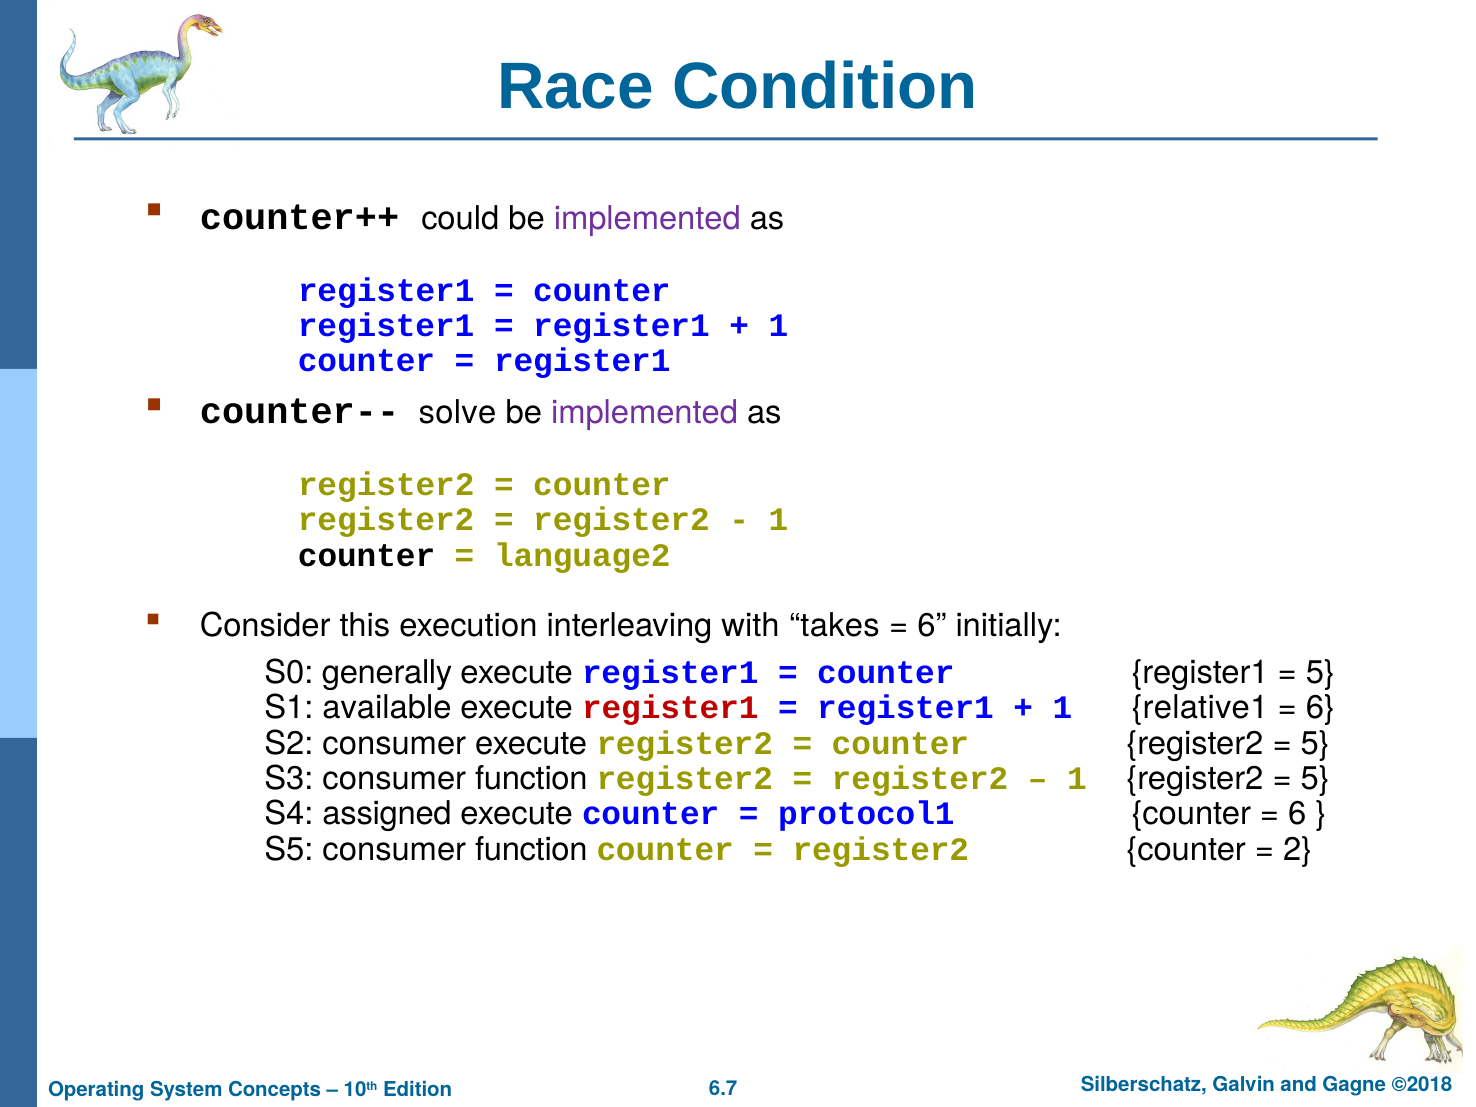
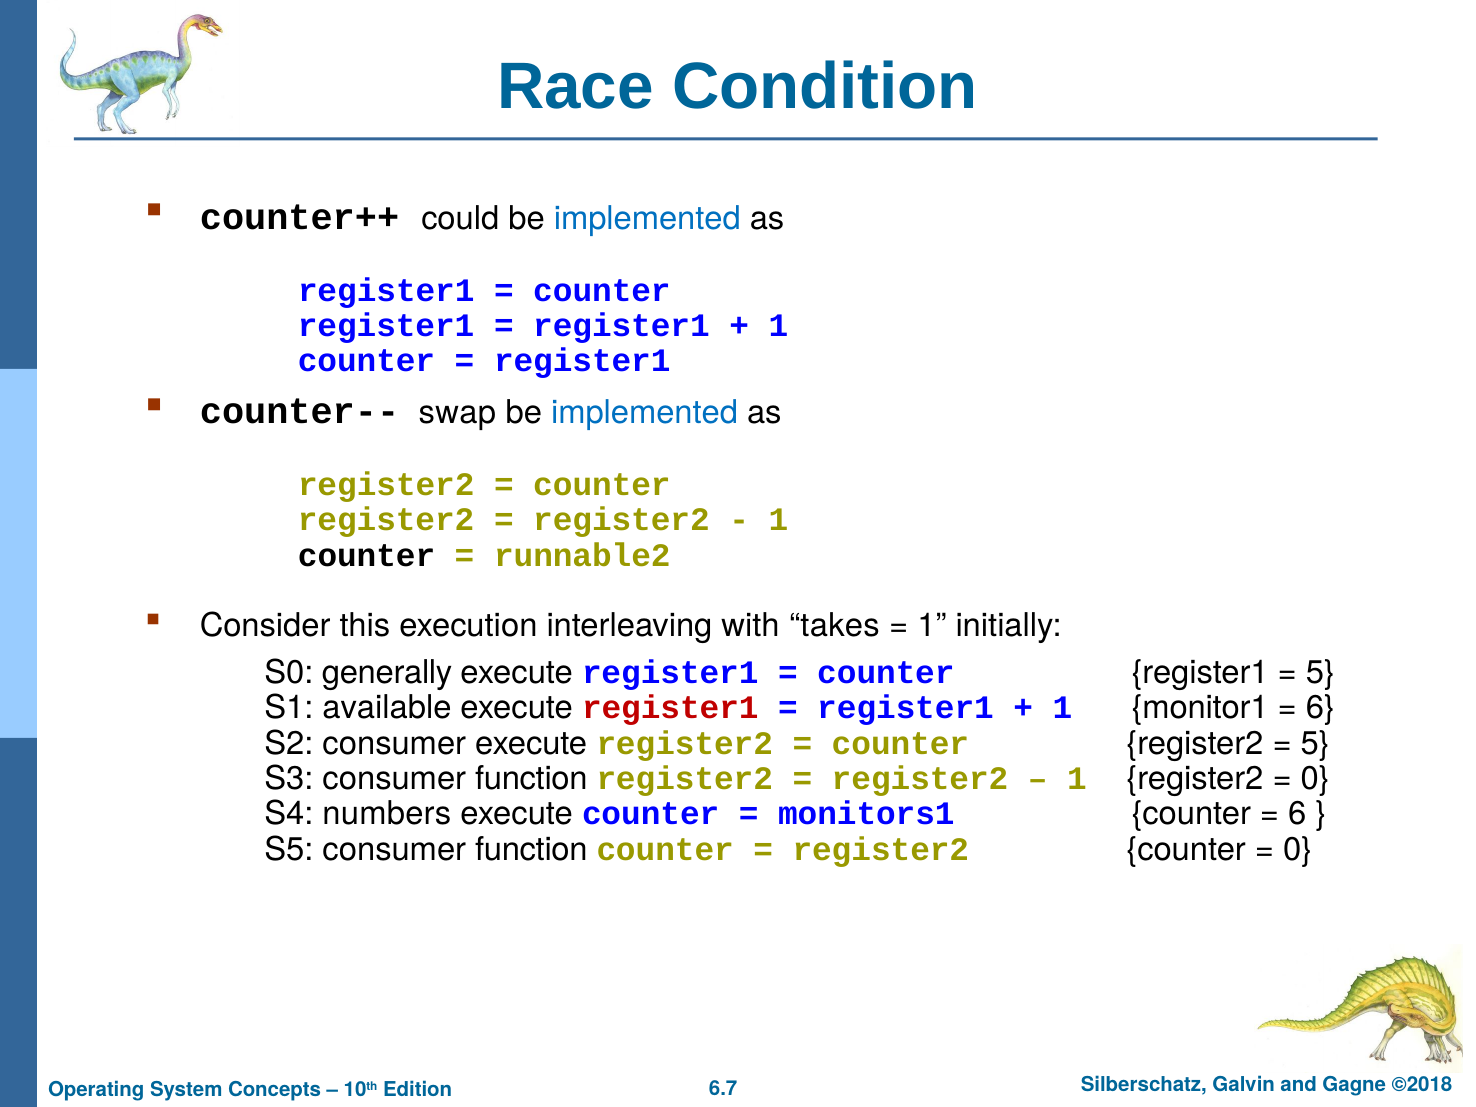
implemented at (647, 219) colour: purple -> blue
solve: solve -> swap
implemented at (645, 413) colour: purple -> blue
language2: language2 -> runnable2
6 at (932, 626): 6 -> 1
relative1: relative1 -> monitor1
5 at (1315, 779): 5 -> 0
assigned: assigned -> numbers
protocol1: protocol1 -> monitors1
2 at (1298, 850): 2 -> 0
